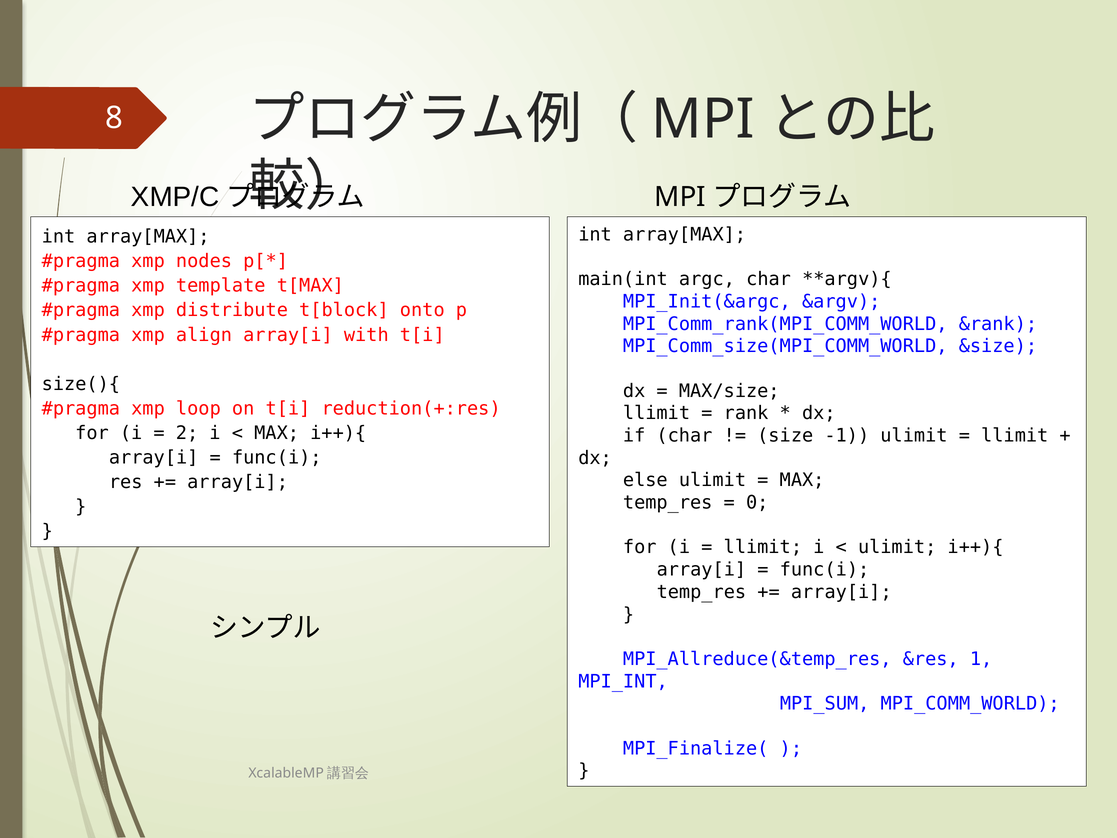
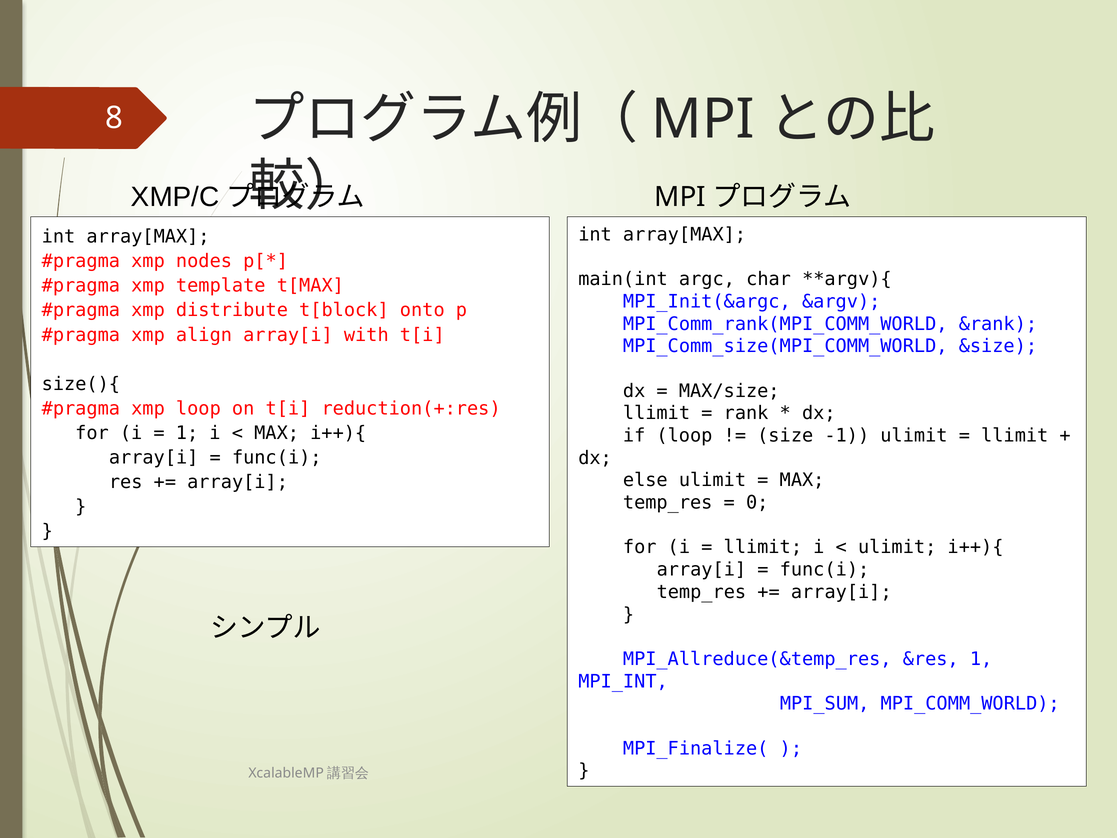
2 at (187, 433): 2 -> 1
if char: char -> loop
